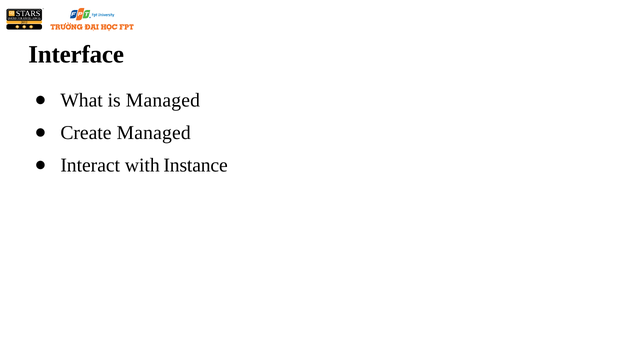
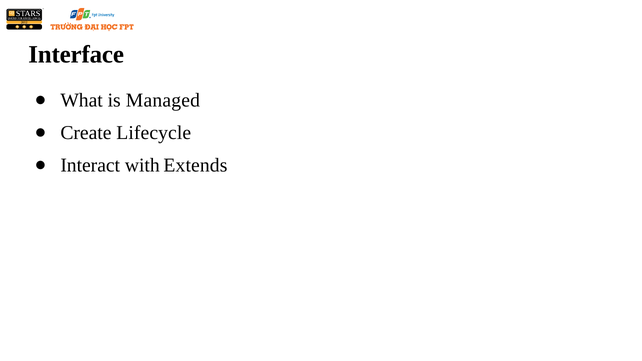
Create Managed: Managed -> Lifecycle
Instance: Instance -> Extends
